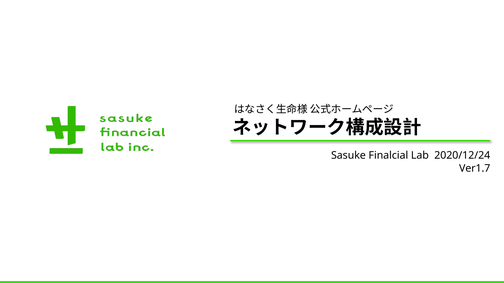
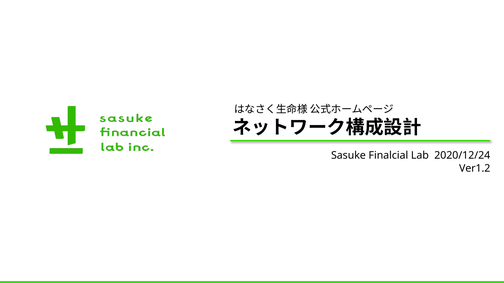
Ver1.7: Ver1.7 -> Ver1.2
